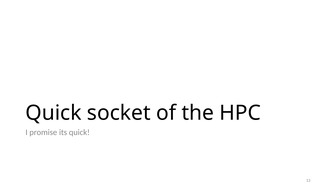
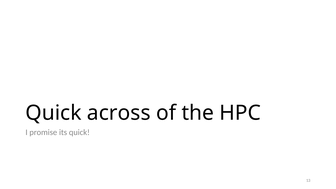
socket: socket -> across
